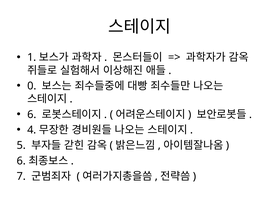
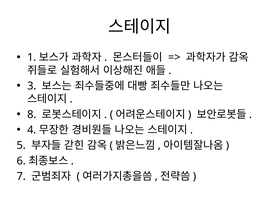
0: 0 -> 3
6 at (32, 115): 6 -> 8
